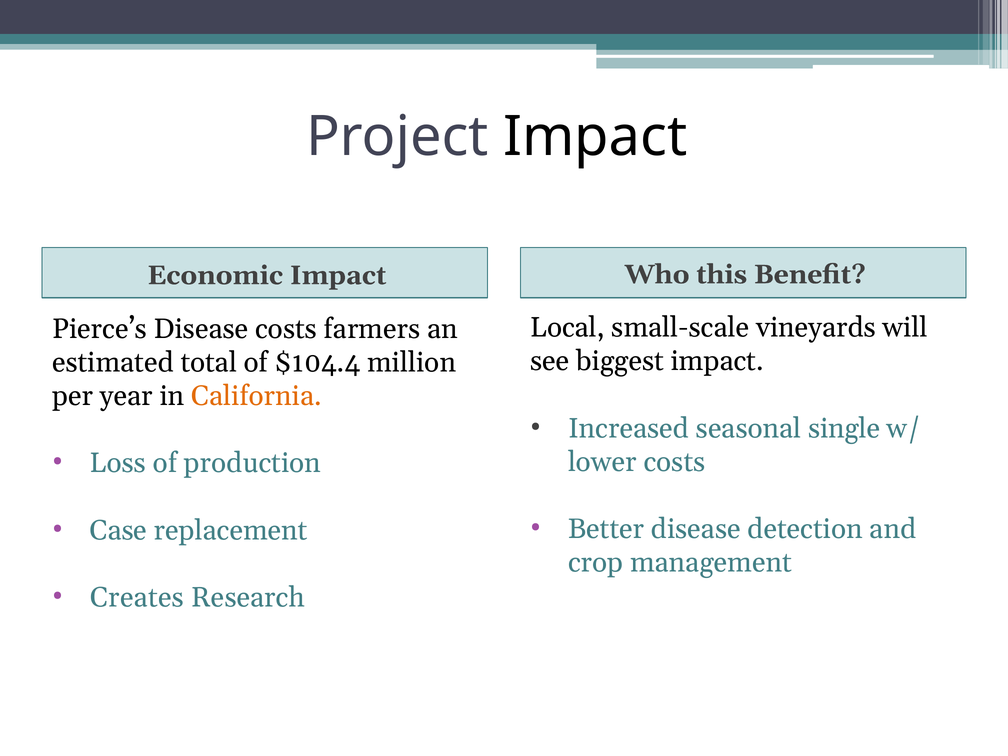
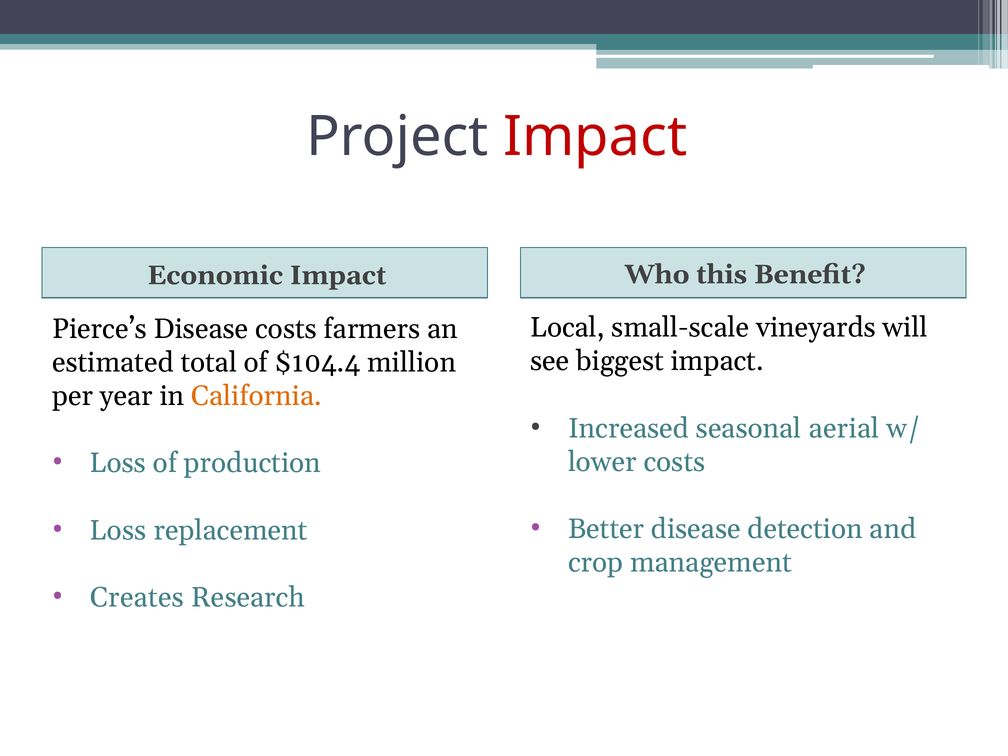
Impact at (595, 137) colour: black -> red
single: single -> aerial
Case at (118, 530): Case -> Loss
